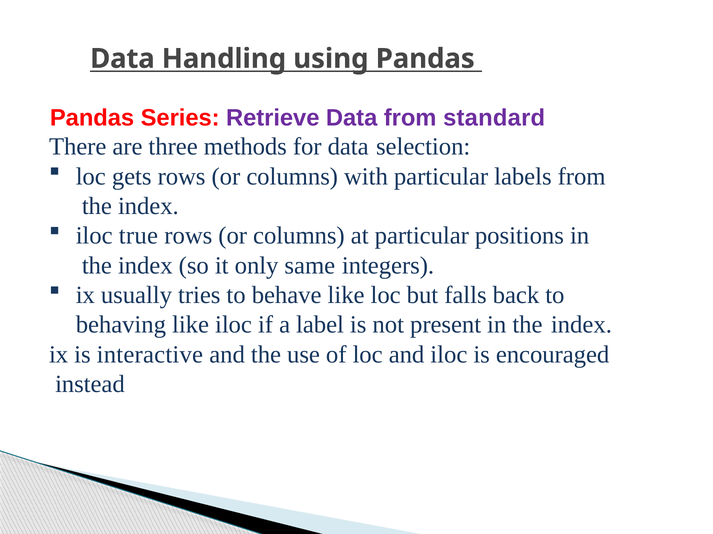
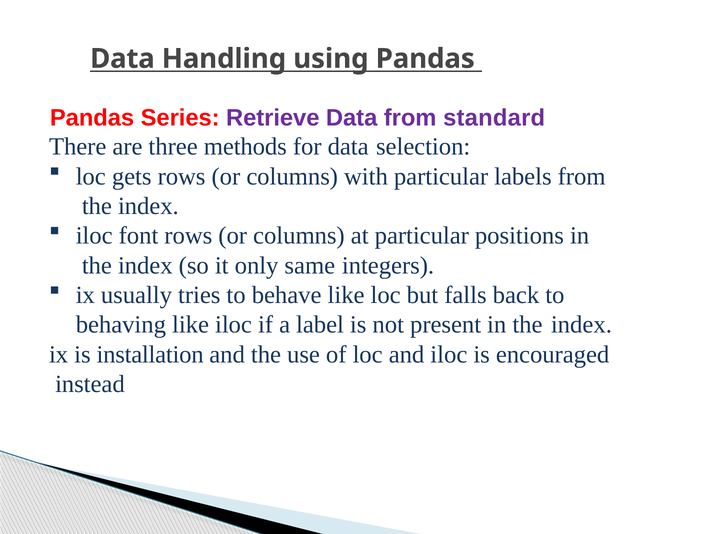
true: true -> font
interactive: interactive -> installation
